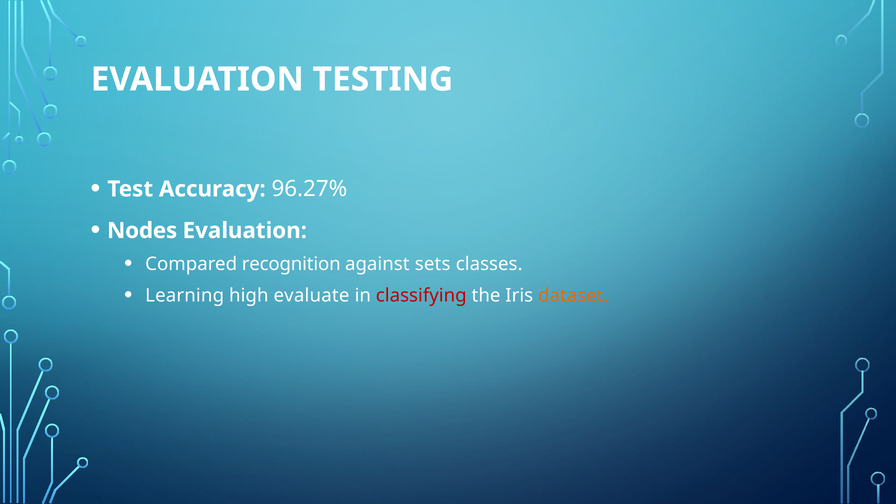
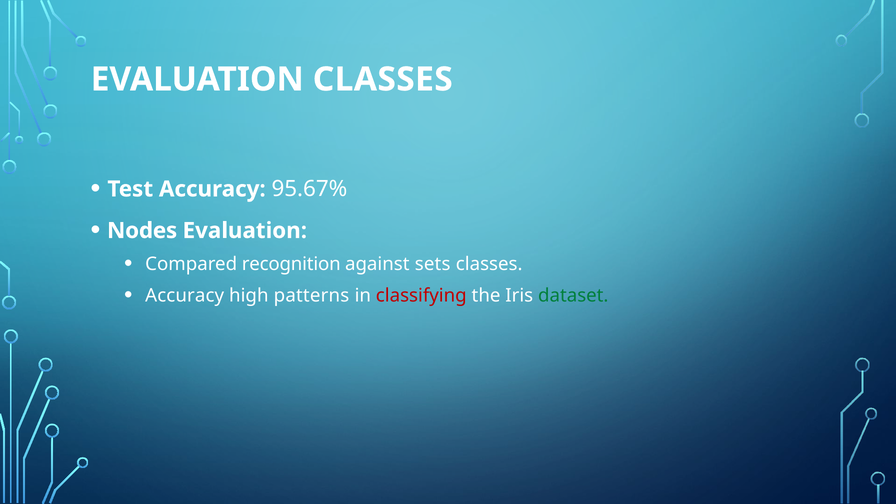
EVALUATION TESTING: TESTING -> CLASSES
96.27%: 96.27% -> 95.67%
Learning at (185, 296): Learning -> Accuracy
evaluate: evaluate -> patterns
dataset colour: orange -> green
